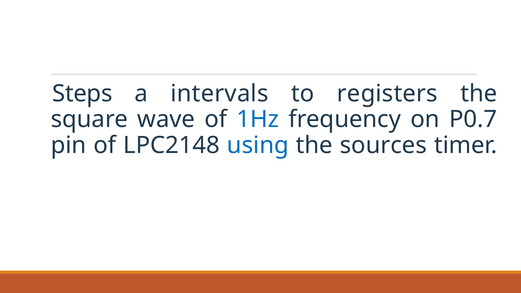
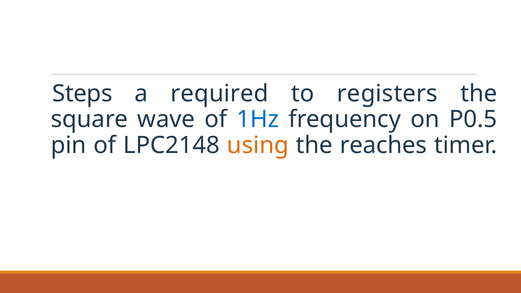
intervals: intervals -> required
P0.7: P0.7 -> P0.5
using colour: blue -> orange
sources: sources -> reaches
